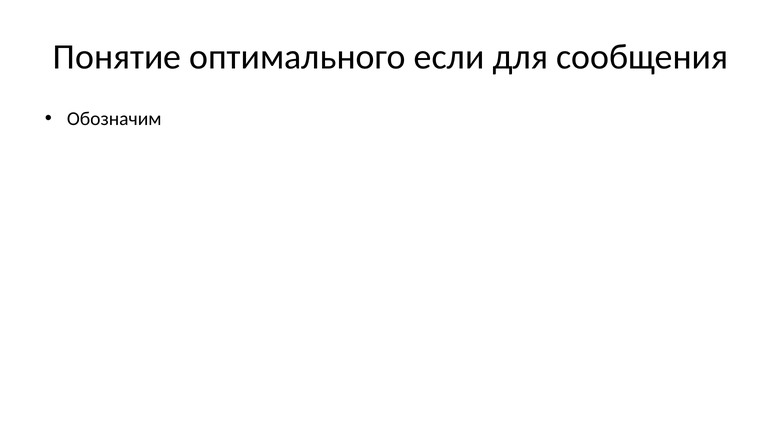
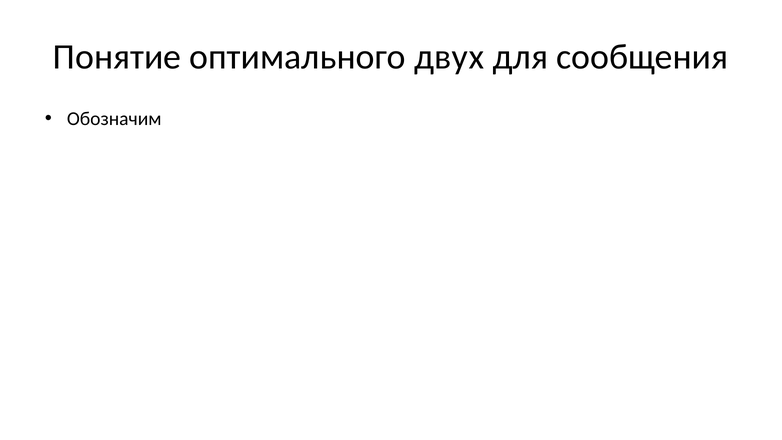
оптимального если: если -> двух
